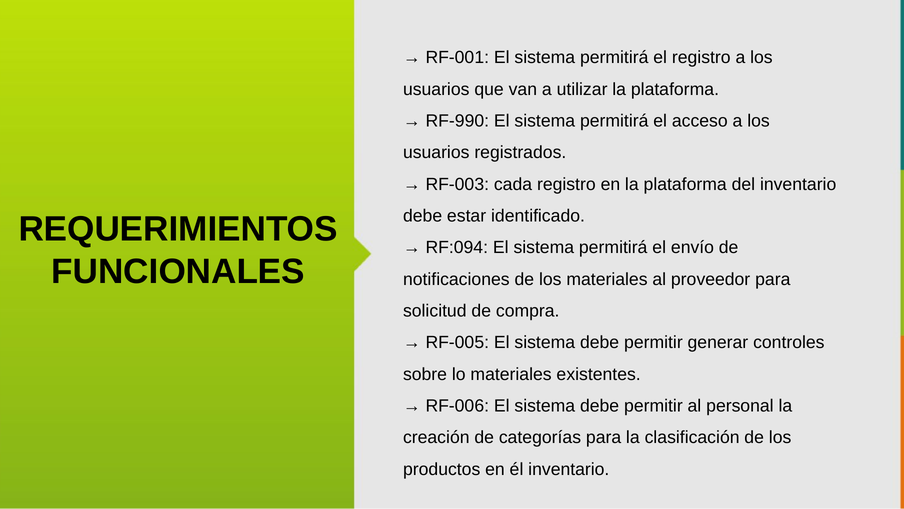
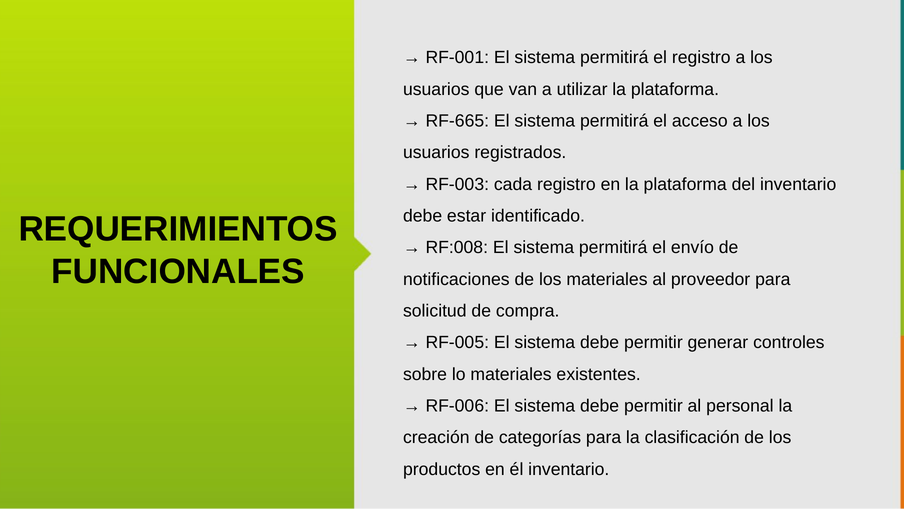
RF-990: RF-990 -> RF-665
RF:094: RF:094 -> RF:008
